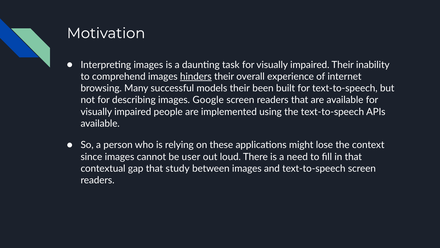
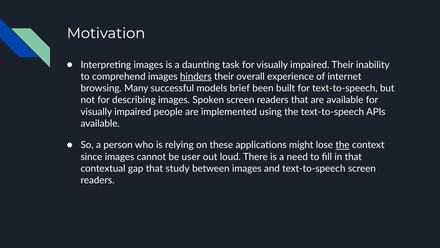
models their: their -> brief
Google: Google -> Spoken
the at (343, 145) underline: none -> present
